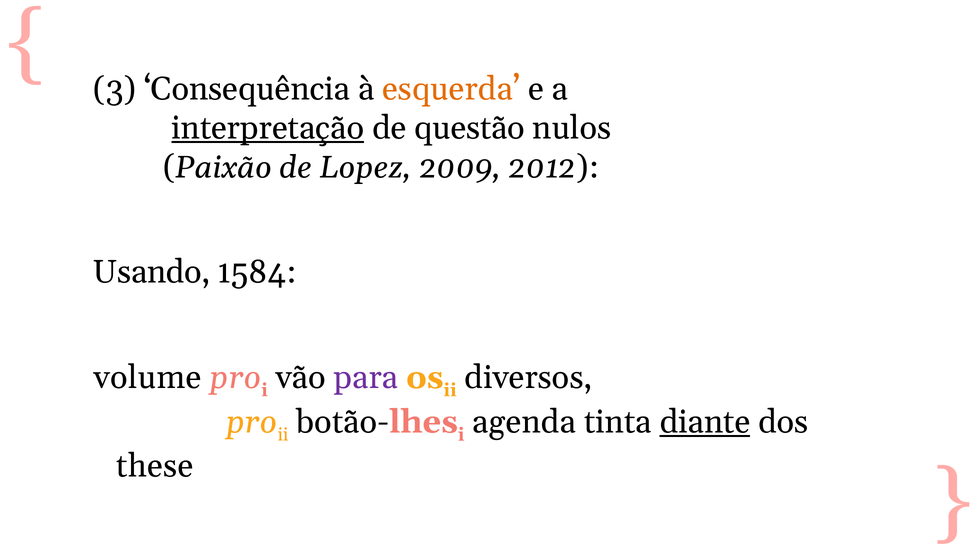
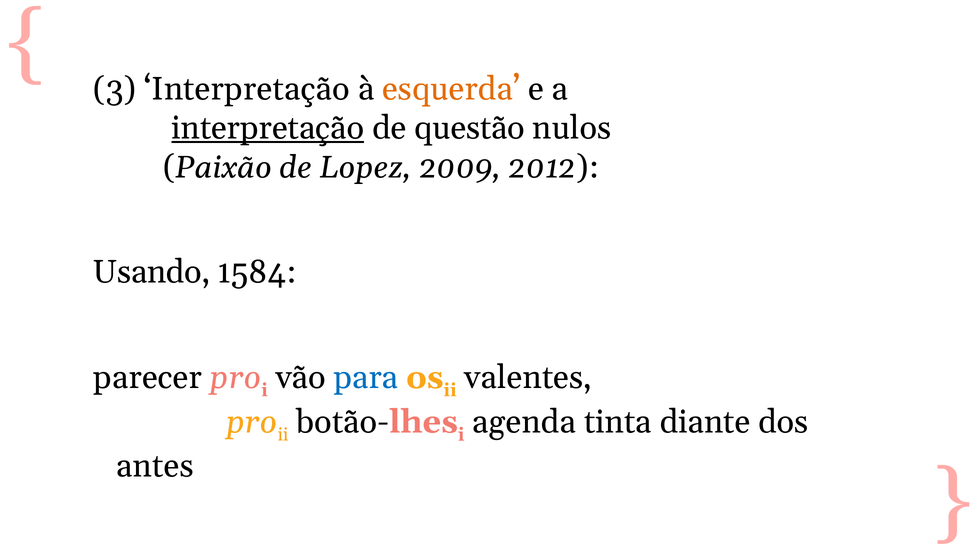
3 Consequência: Consequência -> Interpretação
volume: volume -> parecer
para colour: purple -> blue
diversos: diversos -> valentes
diante underline: present -> none
these: these -> antes
